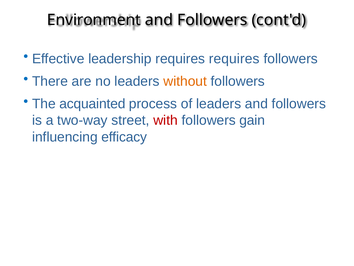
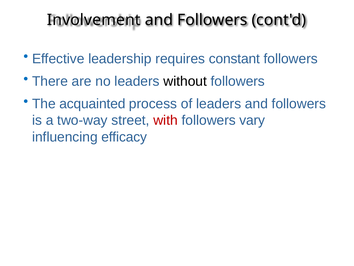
Environment: Environment -> Involvement
requires requires: requires -> constant
without colour: orange -> black
gain: gain -> vary
